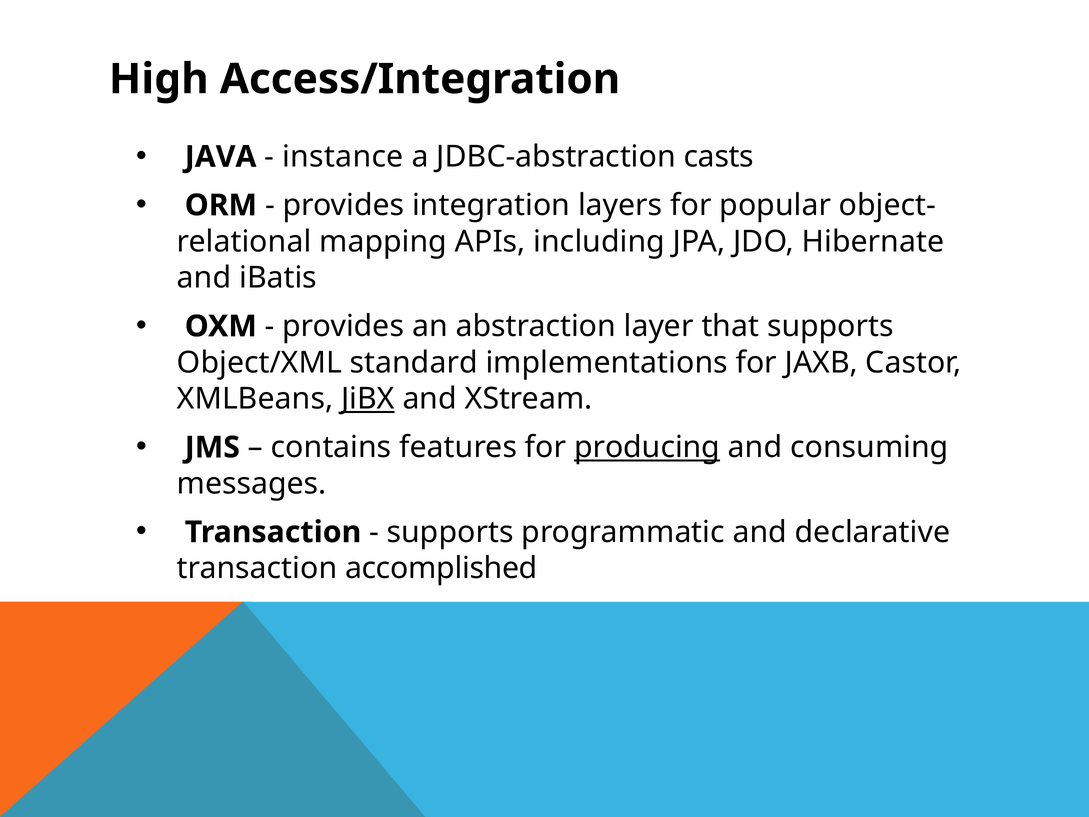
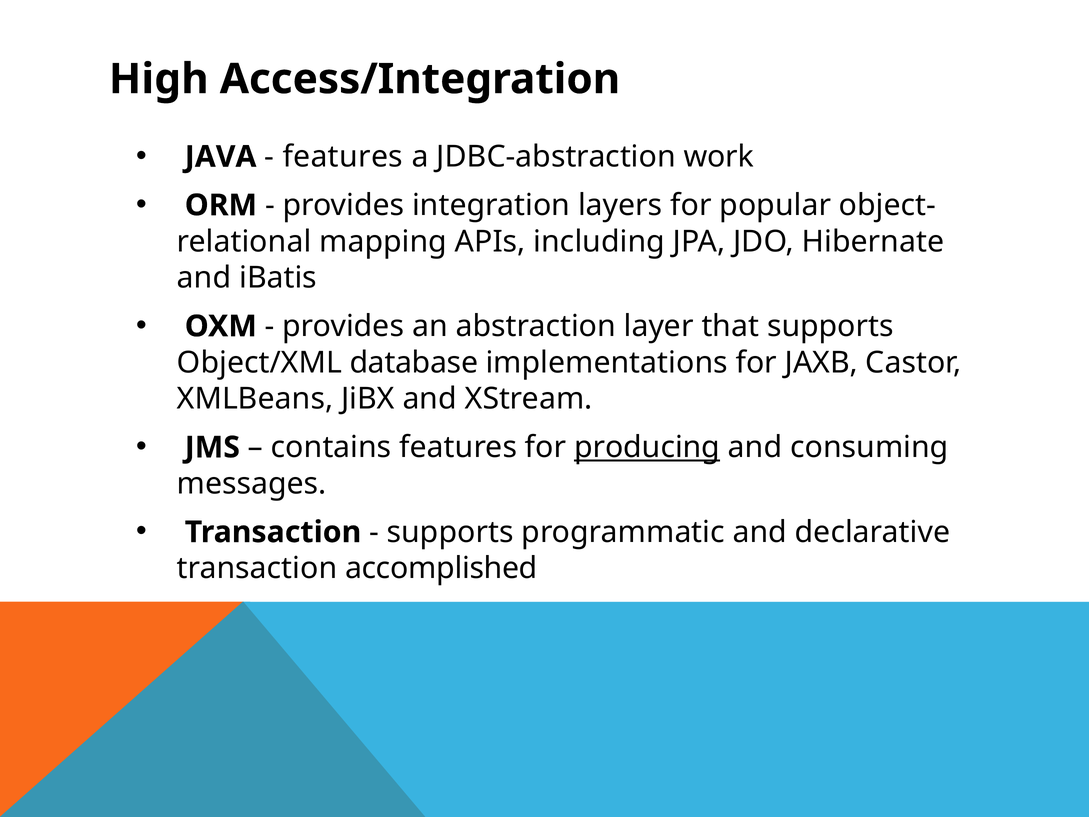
instance at (343, 157): instance -> features
casts: casts -> work
standard: standard -> database
JiBX underline: present -> none
